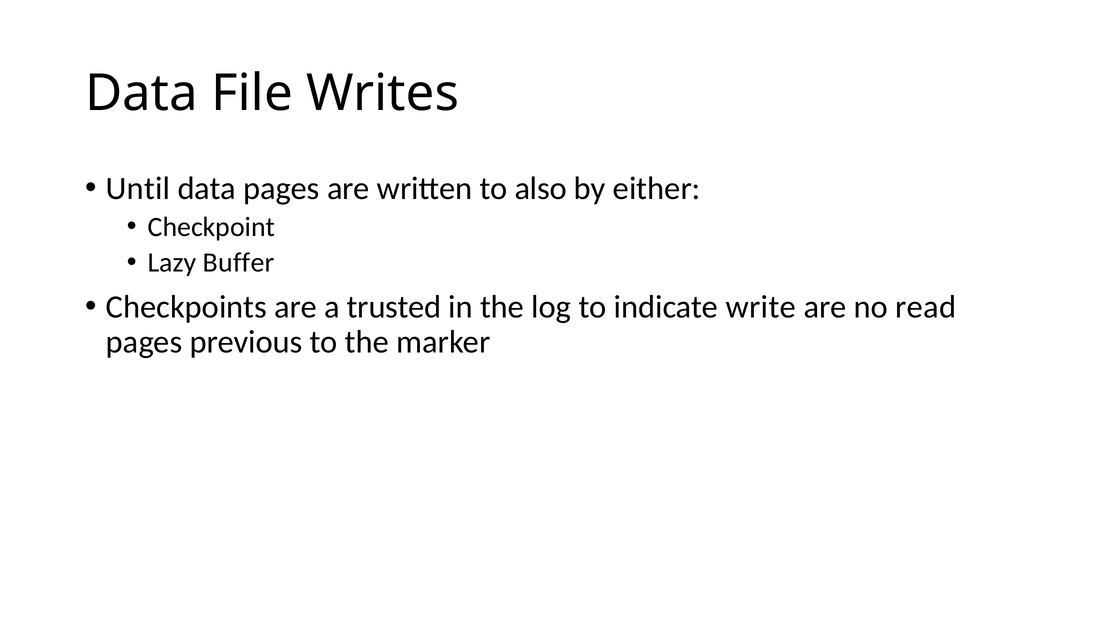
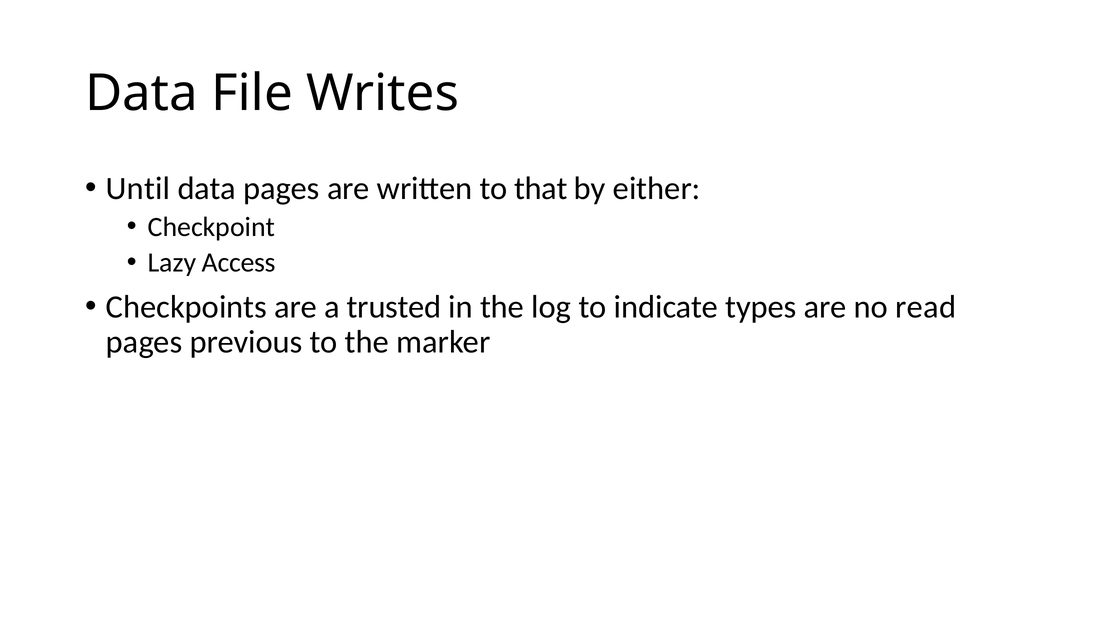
also: also -> that
Buffer: Buffer -> Access
write: write -> types
